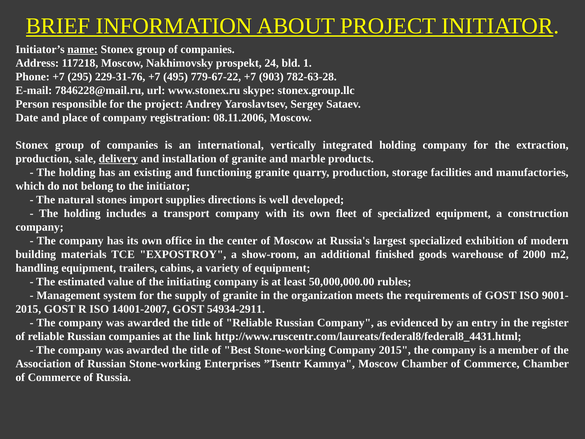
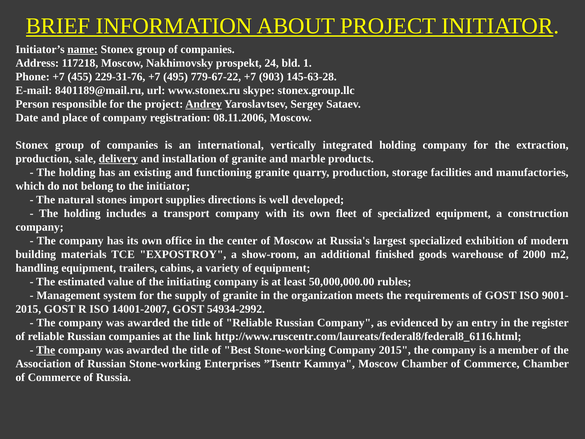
295: 295 -> 455
782-63-28: 782-63-28 -> 145-63-28
7846228@mail.ru: 7846228@mail.ru -> 8401189@mail.ru
Andrey underline: none -> present
54934-2911: 54934-2911 -> 54934-2992
http://www.ruscentr.com/laureats/federal8/federal8_4431.html: http://www.ruscentr.com/laureats/federal8/federal8_4431.html -> http://www.ruscentr.com/laureats/federal8/federal8_6116.html
The at (46, 350) underline: none -> present
